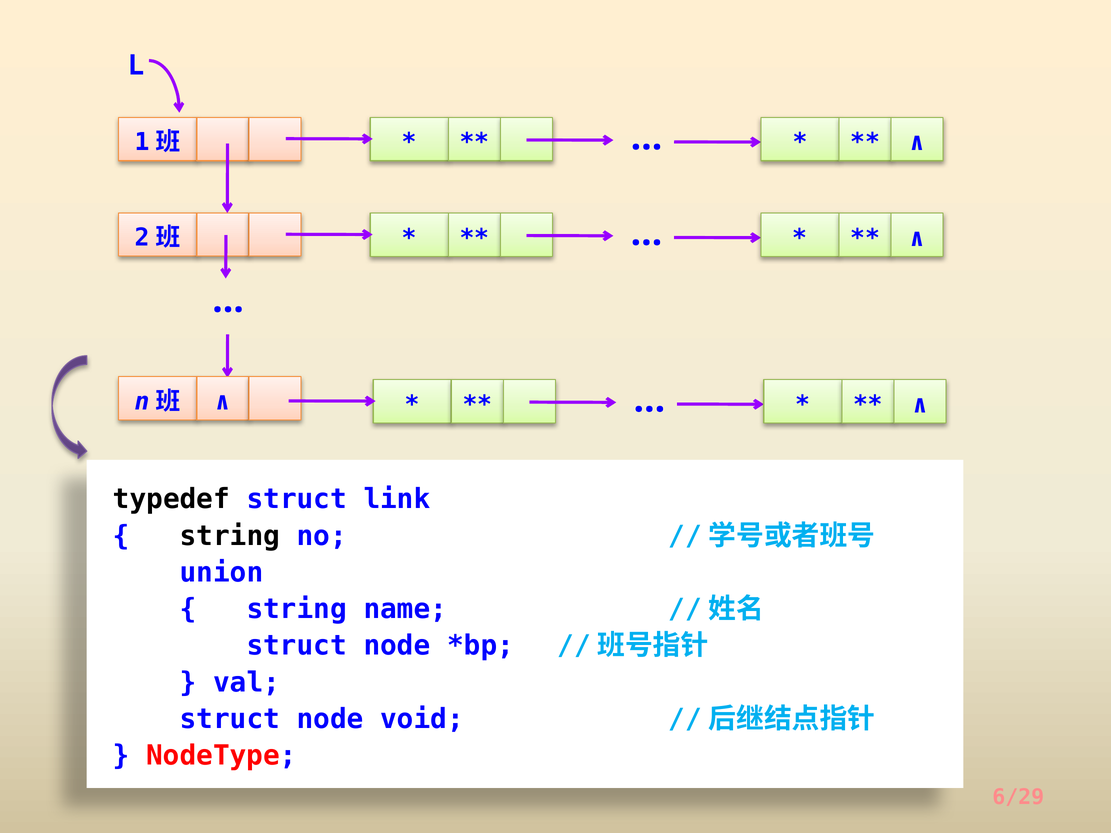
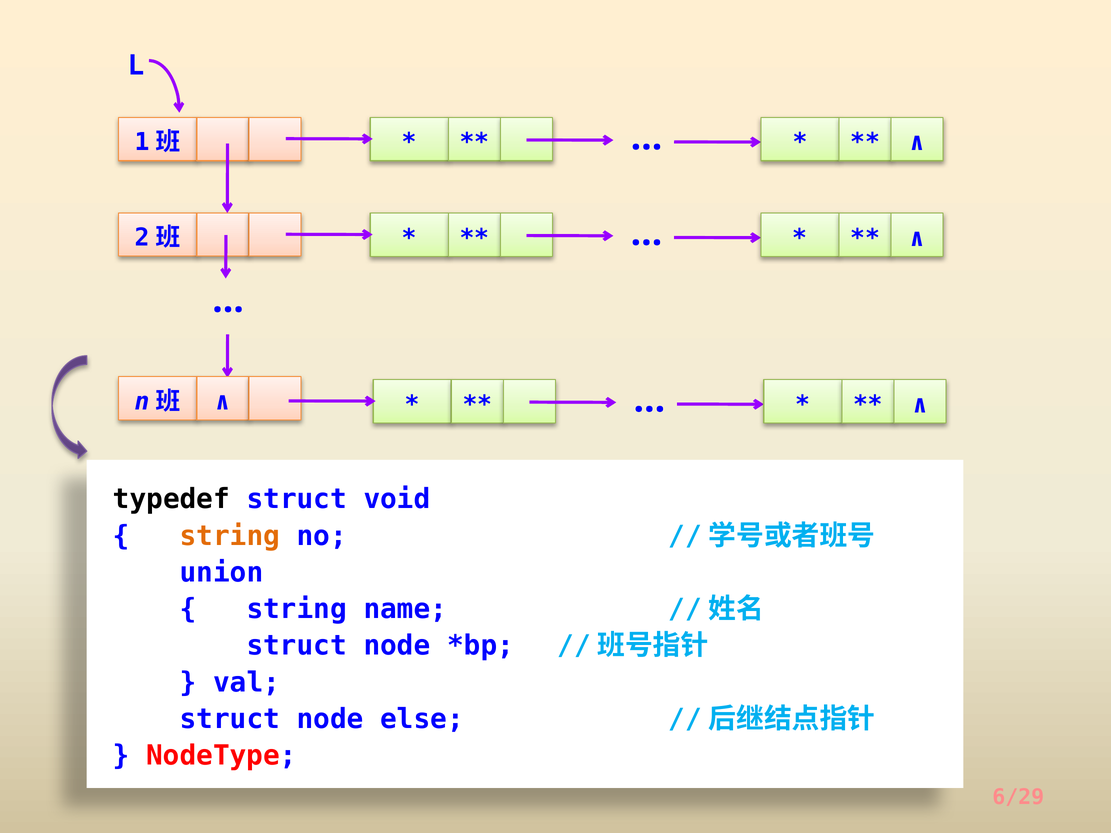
link: link -> void
string at (230, 536) colour: black -> orange
void: void -> else
